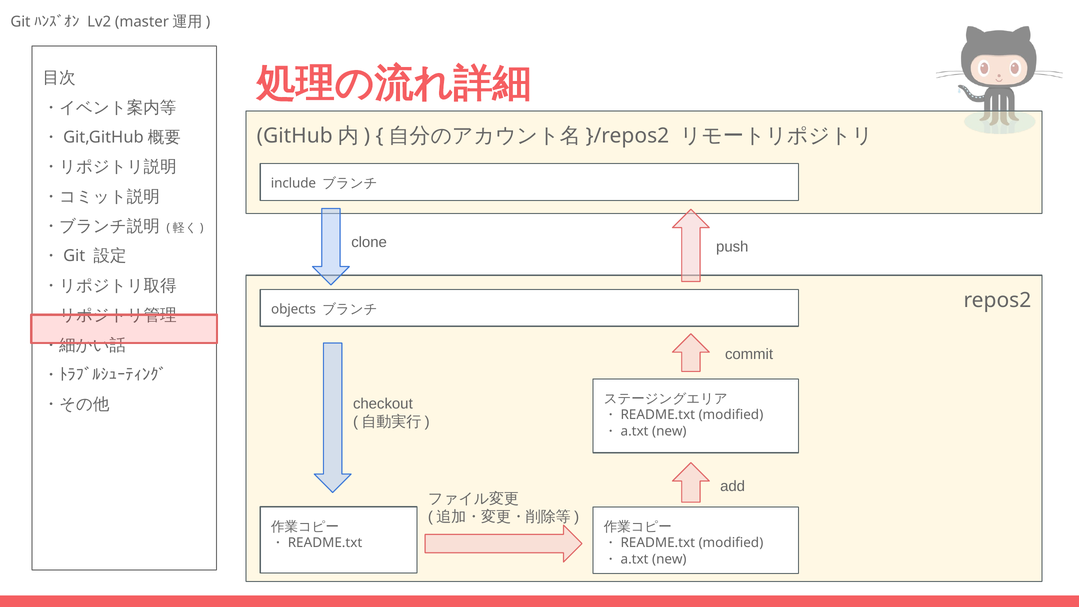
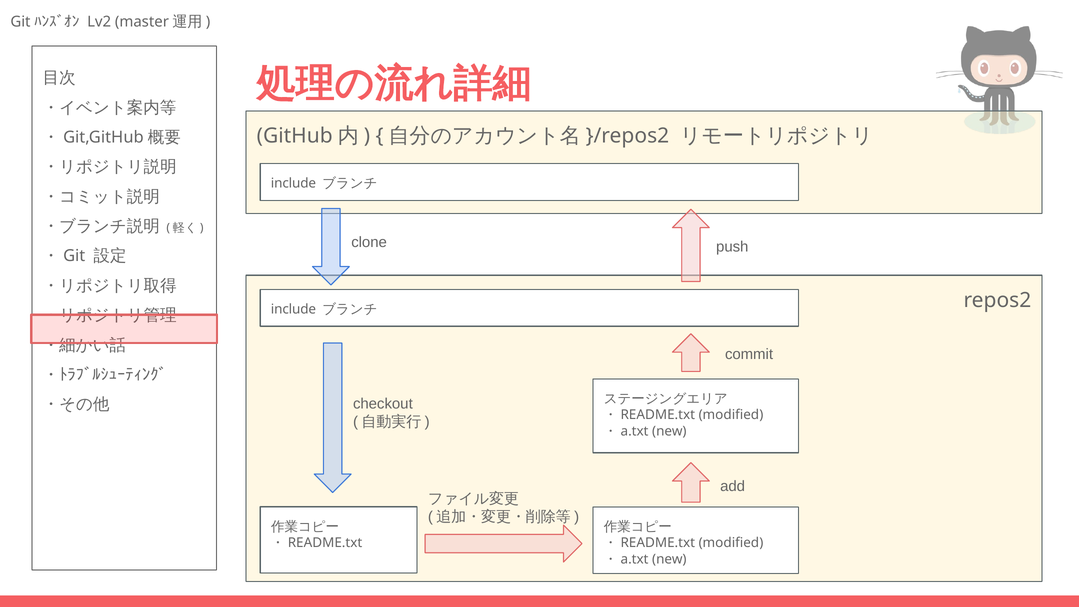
objects at (293, 309): objects -> include
